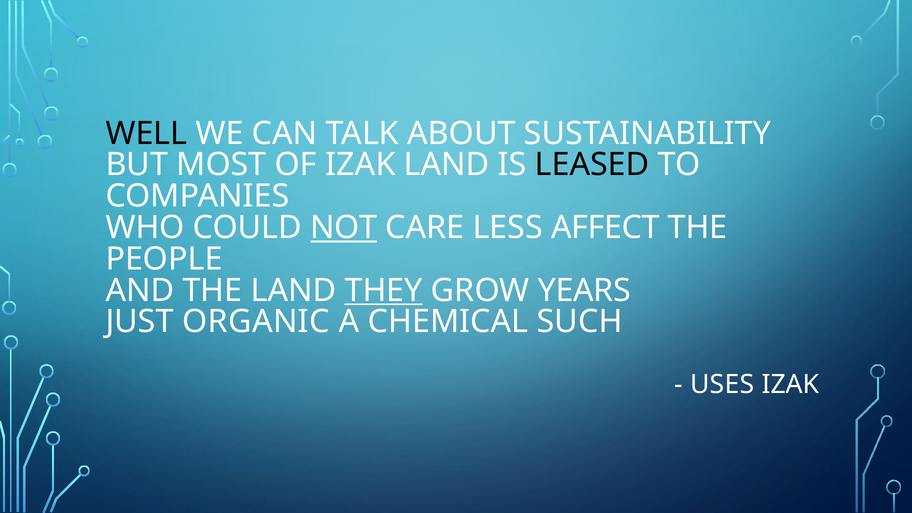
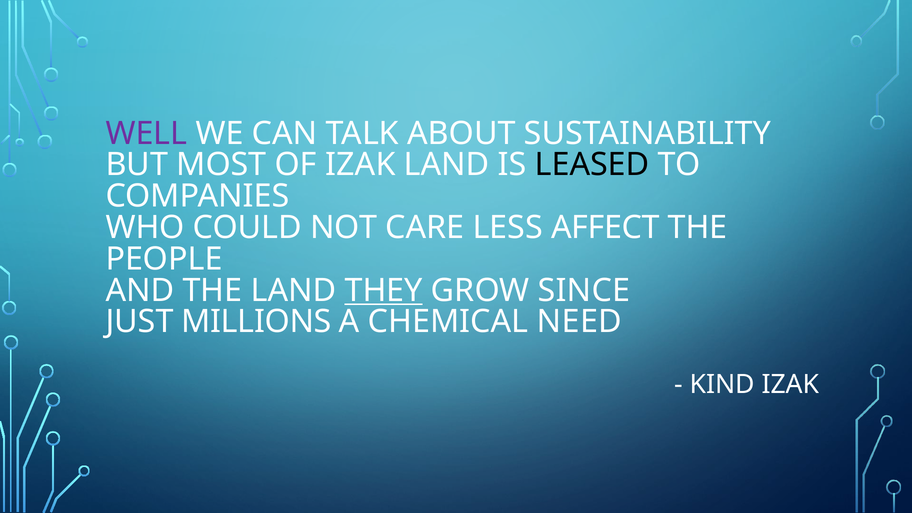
WELL colour: black -> purple
NOT underline: present -> none
YEARS: YEARS -> SINCE
ORGANIC: ORGANIC -> MILLIONS
SUCH: SUCH -> NEED
USES: USES -> KIND
